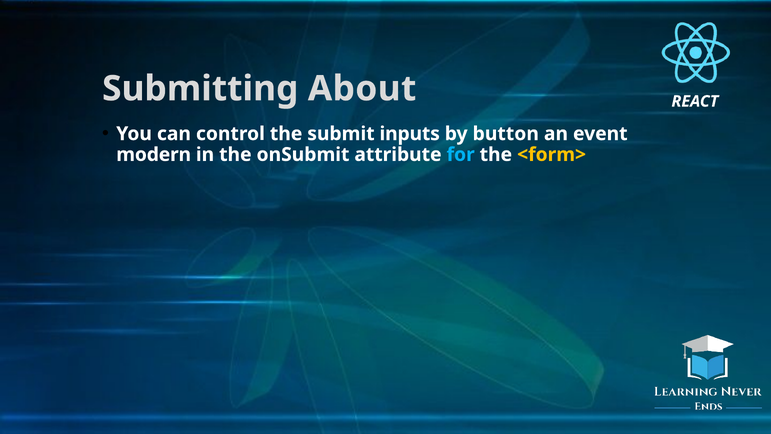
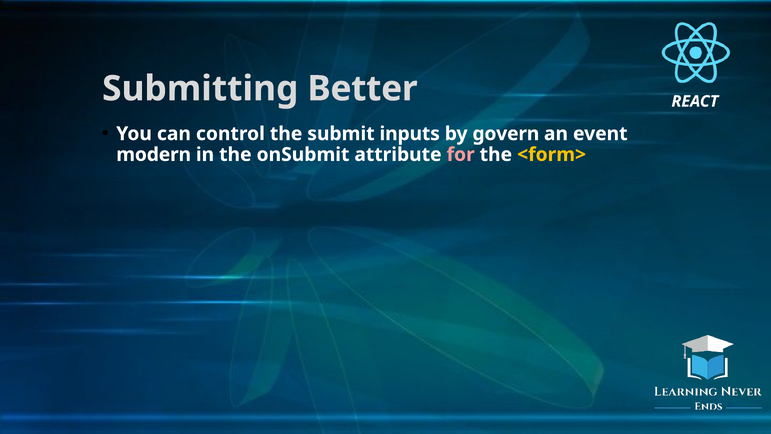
About: About -> Better
button: button -> govern
for colour: light blue -> pink
